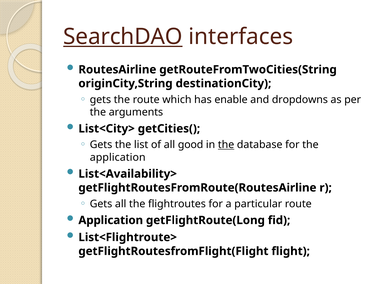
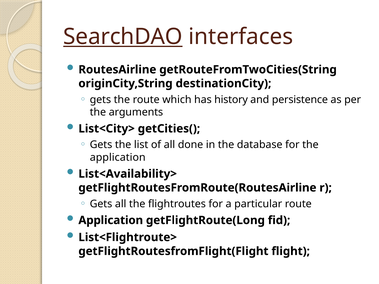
enable: enable -> history
dropdowns: dropdowns -> persistence
good: good -> done
the at (226, 145) underline: present -> none
